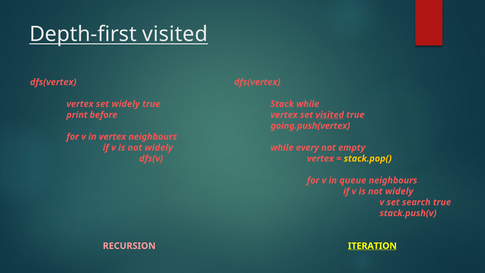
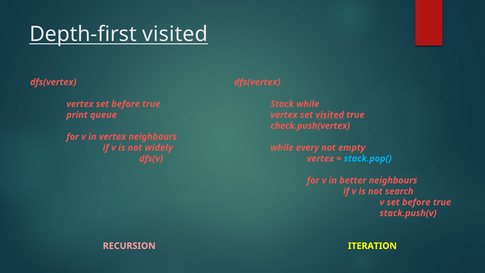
vertex set widely: widely -> before
before: before -> queue
going.push(vertex: going.push(vertex -> check.push(vertex
stack.pop( colour: yellow -> light blue
queue: queue -> better
widely at (399, 191): widely -> search
v set search: search -> before
ITERATION underline: present -> none
